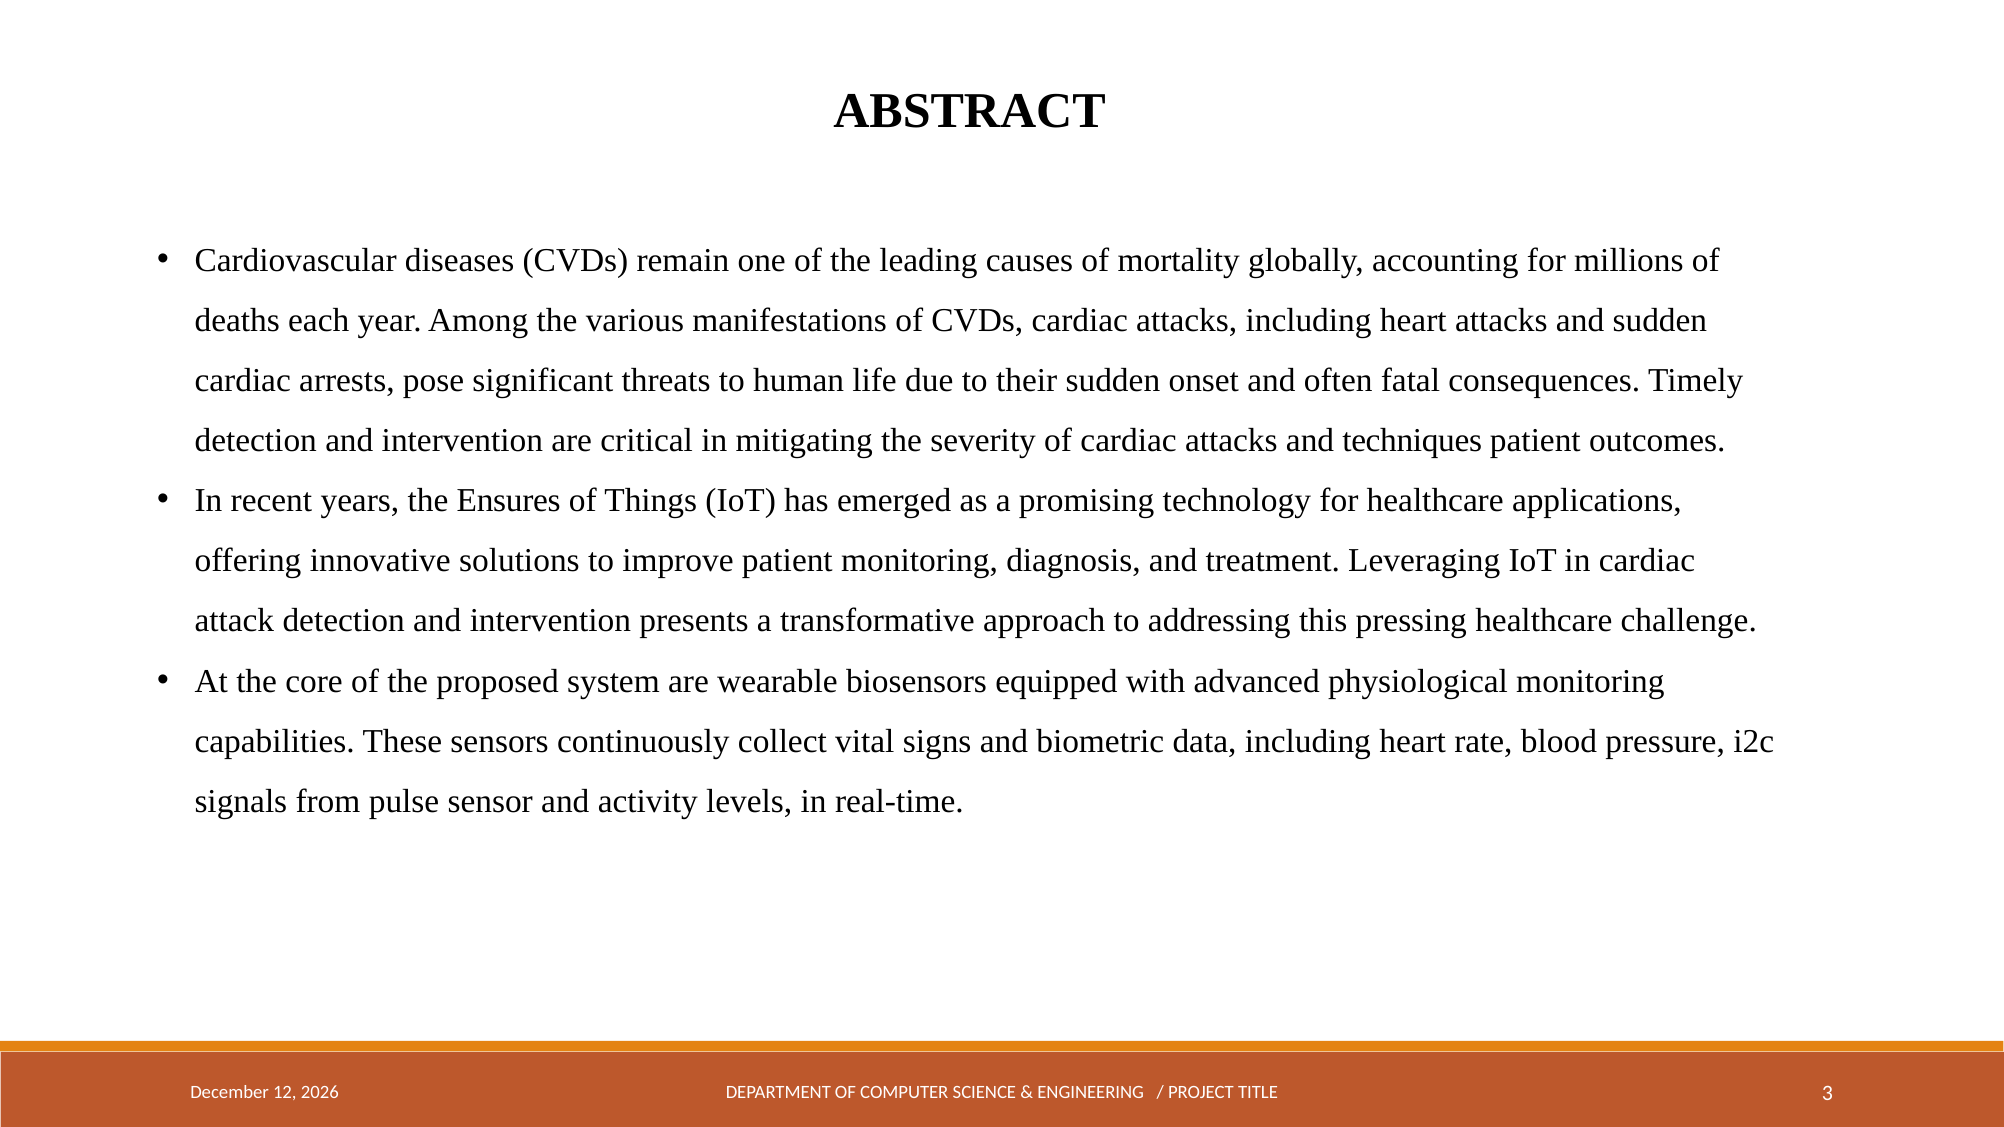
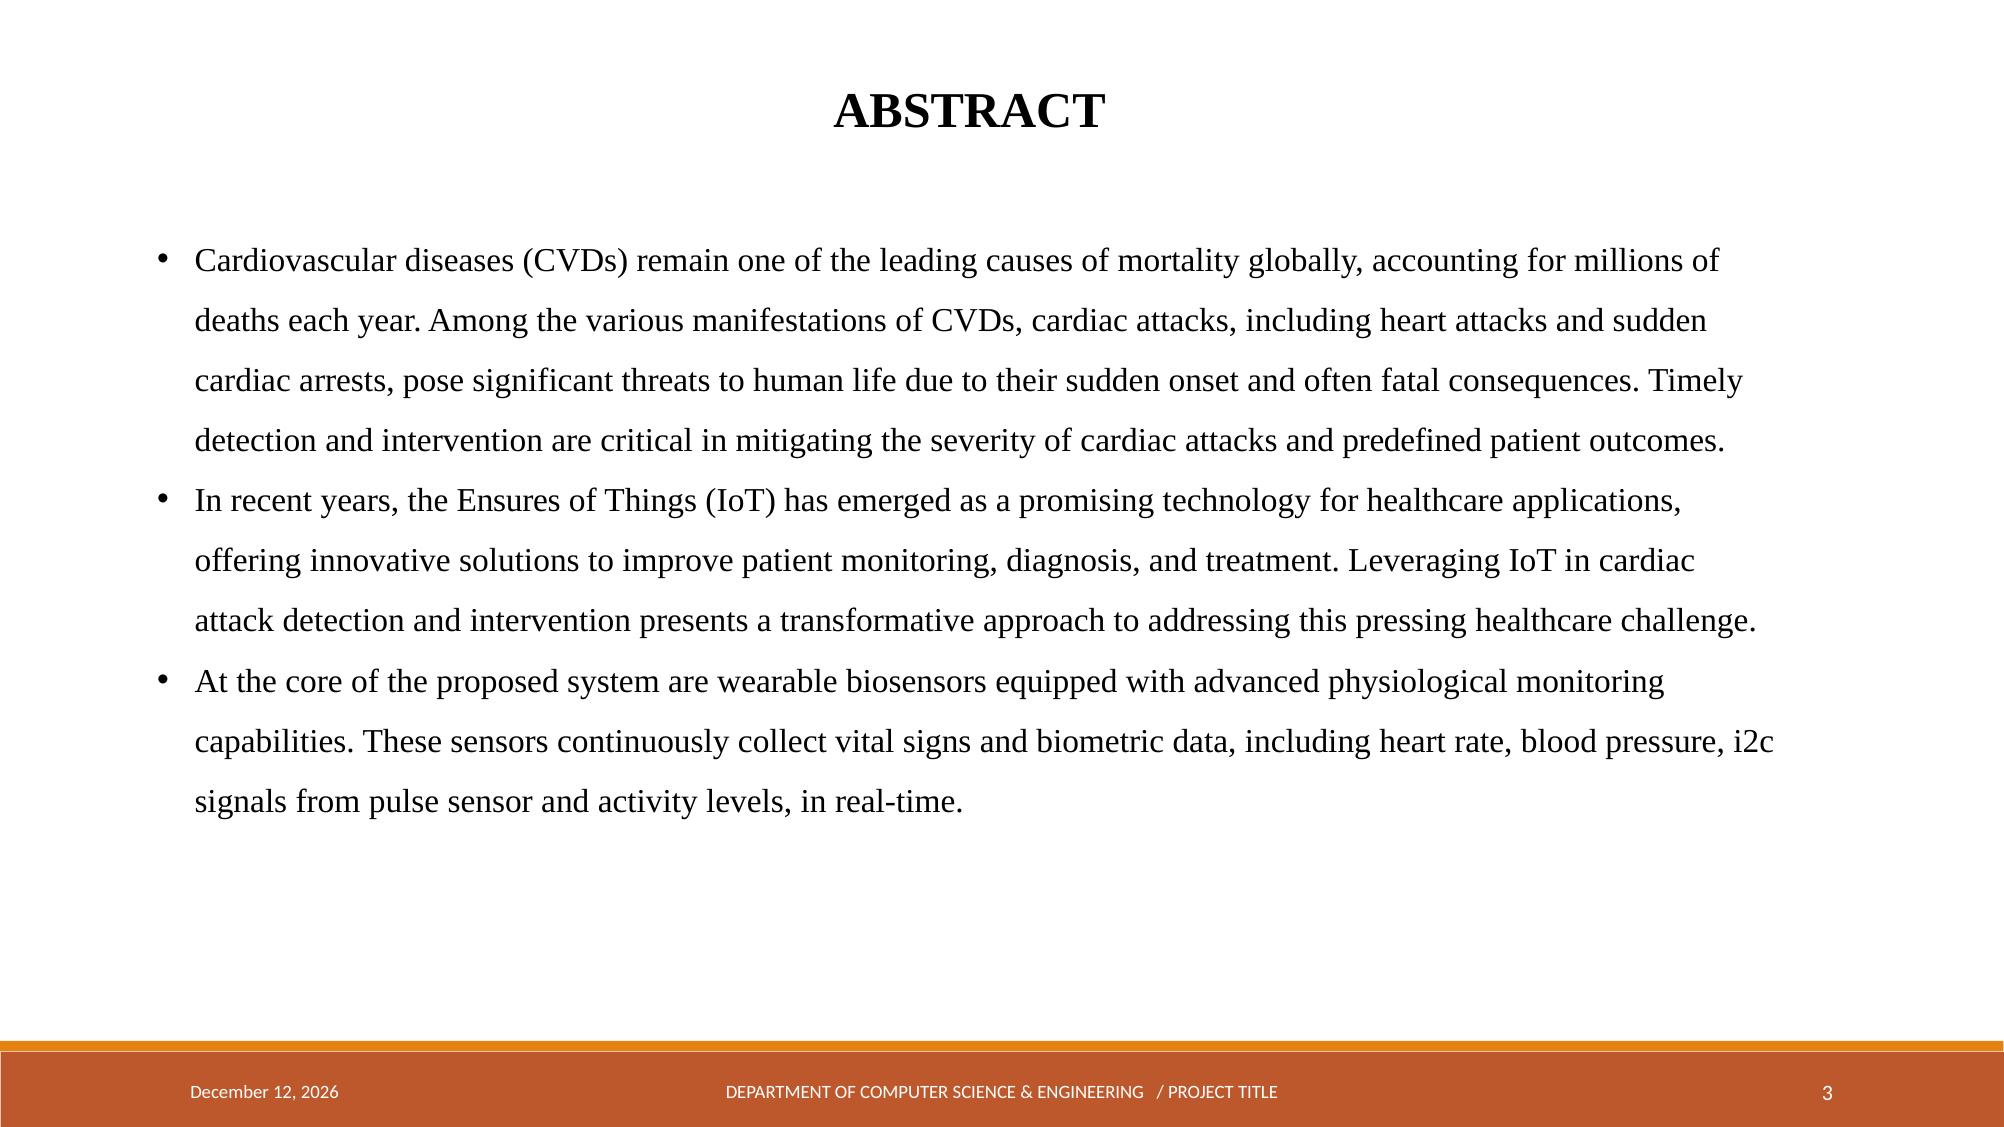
techniques: techniques -> predefined
